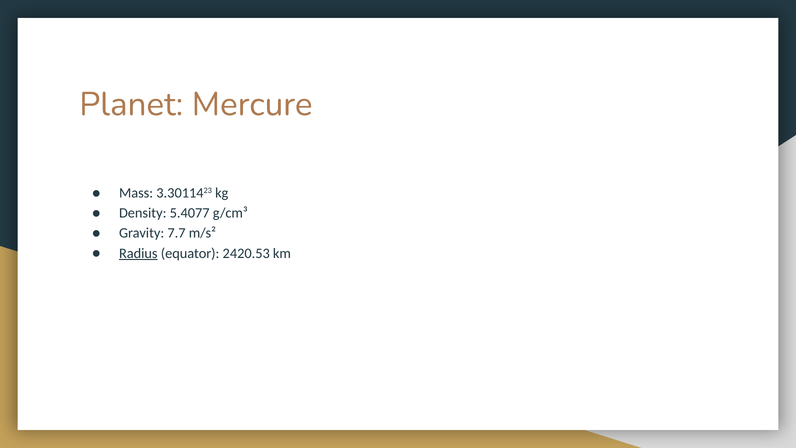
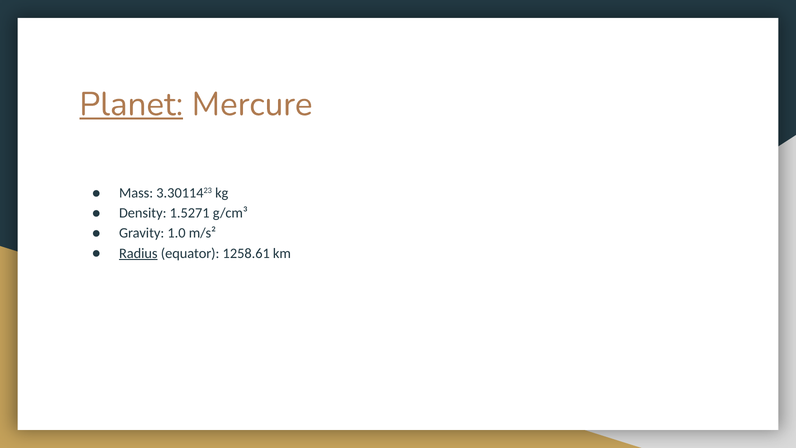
Planet underline: none -> present
5.4077: 5.4077 -> 1.5271
7.7: 7.7 -> 1.0
2420.53: 2420.53 -> 1258.61
